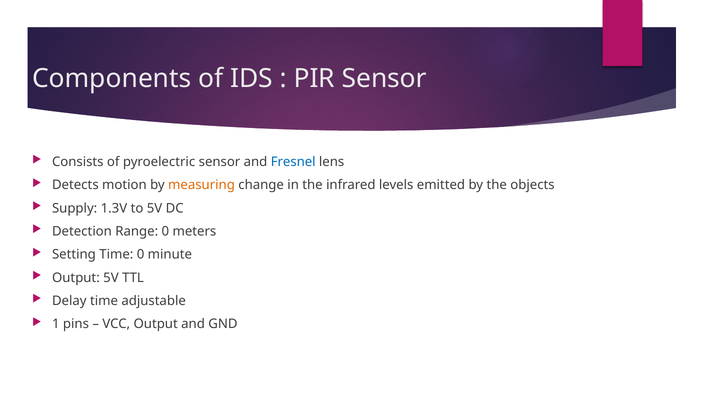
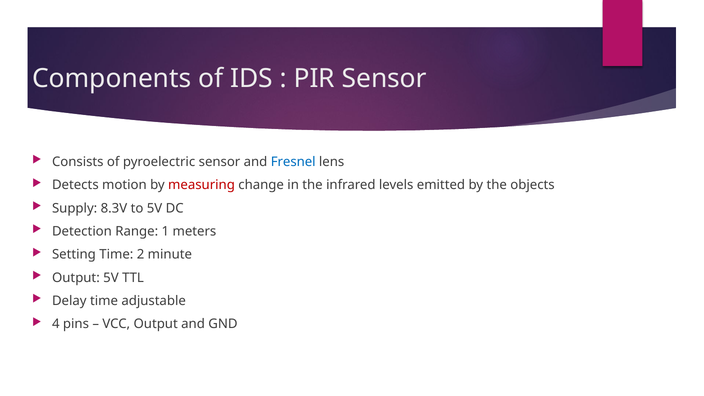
measuring colour: orange -> red
1.3V: 1.3V -> 8.3V
Range 0: 0 -> 1
Time 0: 0 -> 2
1: 1 -> 4
